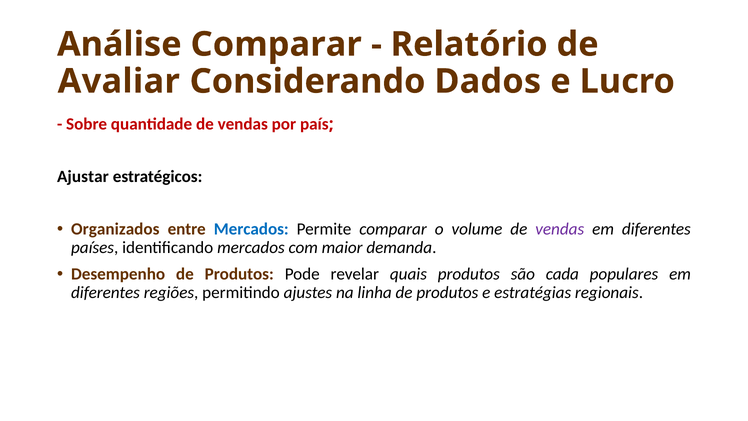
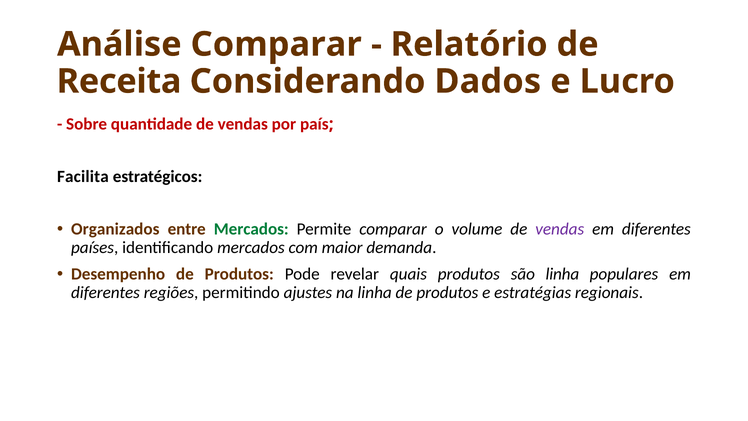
Avaliar: Avaliar -> Receita
Ajustar: Ajustar -> Facilita
Mercados at (251, 229) colour: blue -> green
são cada: cada -> linha
